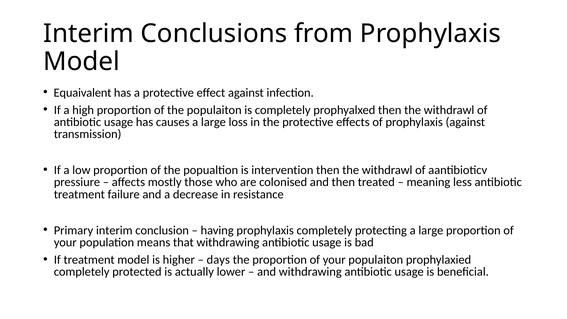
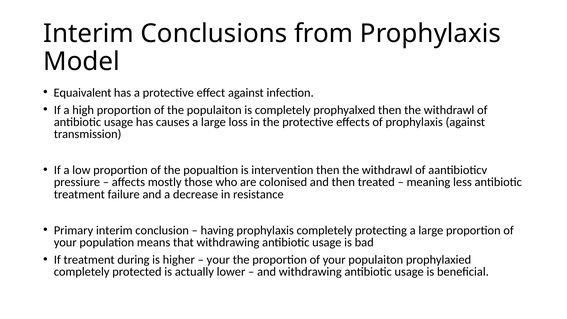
treatment model: model -> during
days at (218, 260): days -> your
